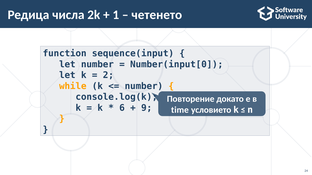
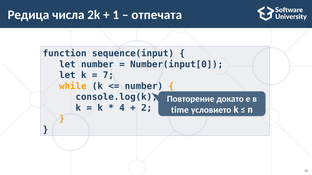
четенето: четенето -> отпечата
2: 2 -> 7
6: 6 -> 4
9: 9 -> 2
